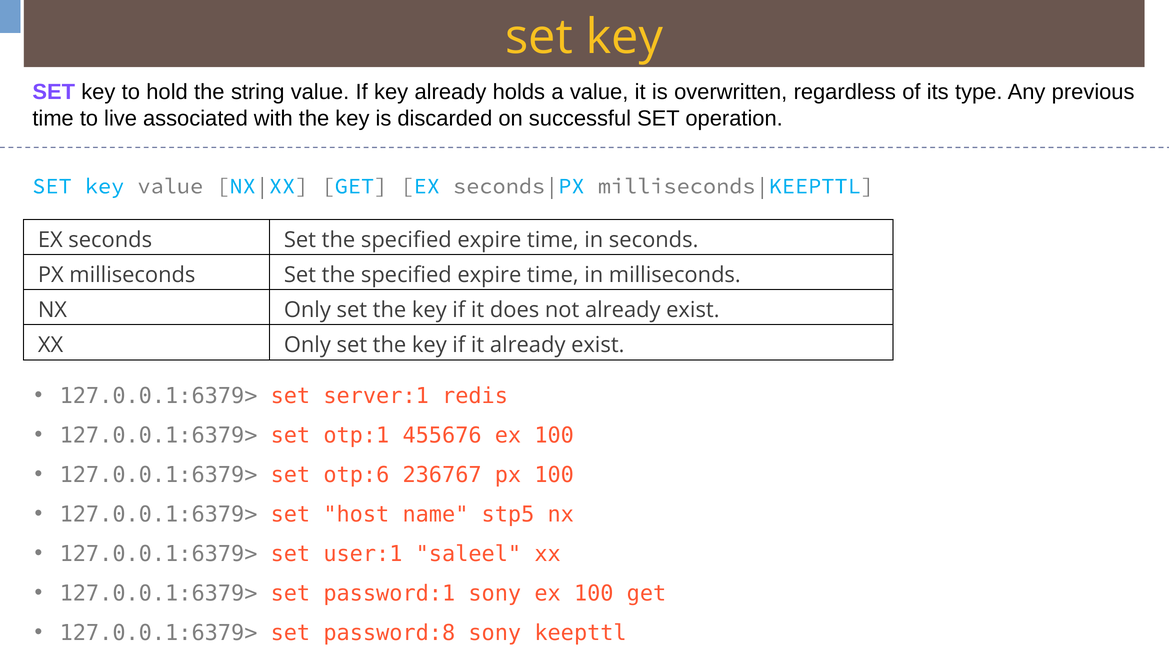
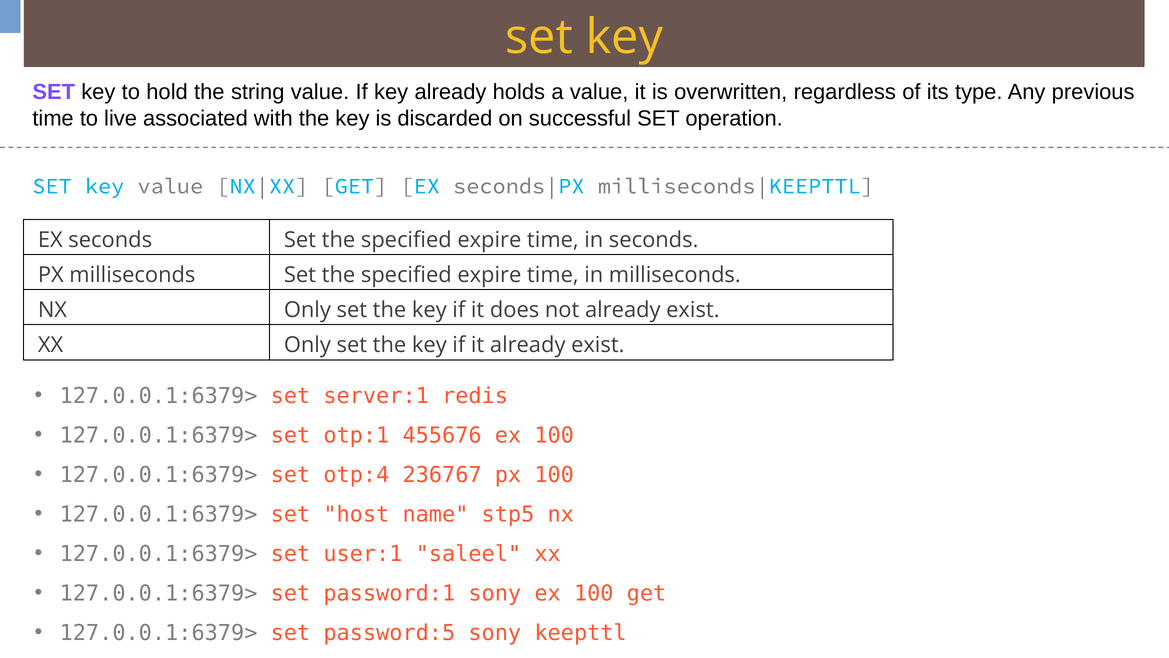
otp:6: otp:6 -> otp:4
password:8: password:8 -> password:5
